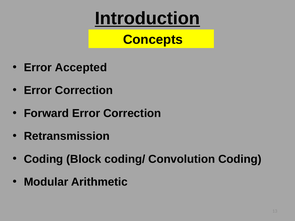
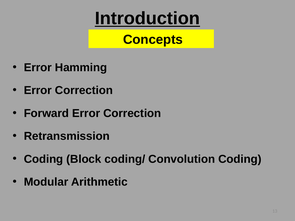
Accepted: Accepted -> Hamming
